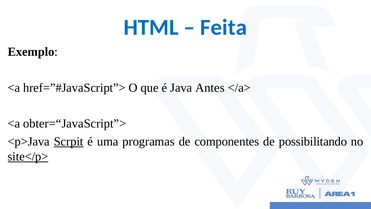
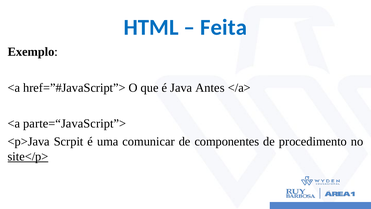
obter=“JavaScript”>: obter=“JavaScript”> -> parte=“JavaScript”>
Scrpit underline: present -> none
programas: programas -> comunicar
possibilitando: possibilitando -> procedimento
